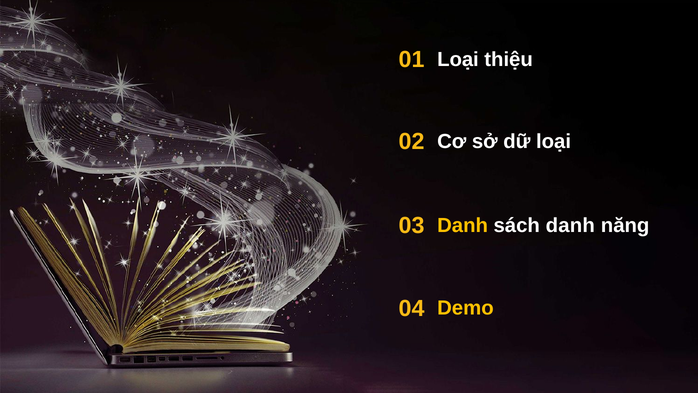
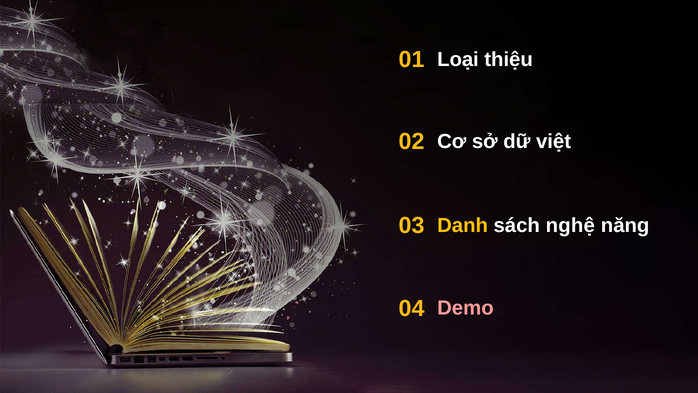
dữ loại: loại -> việt
sách danh: danh -> nghệ
Demo colour: yellow -> pink
